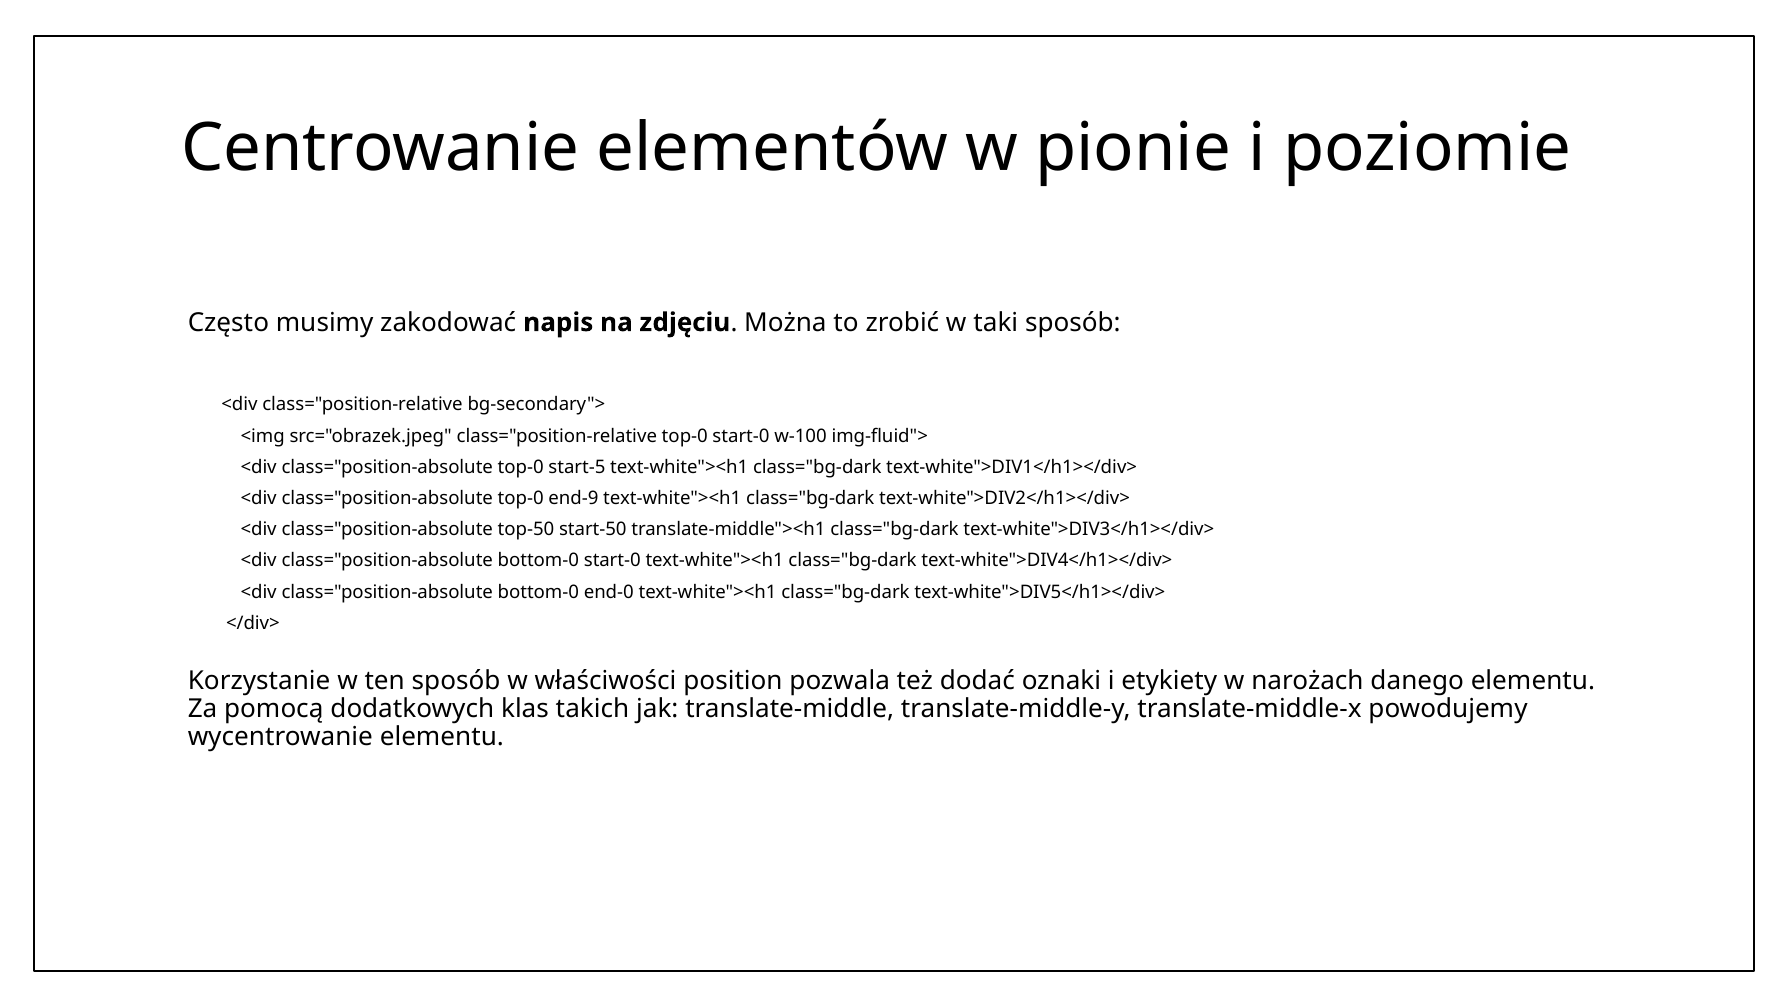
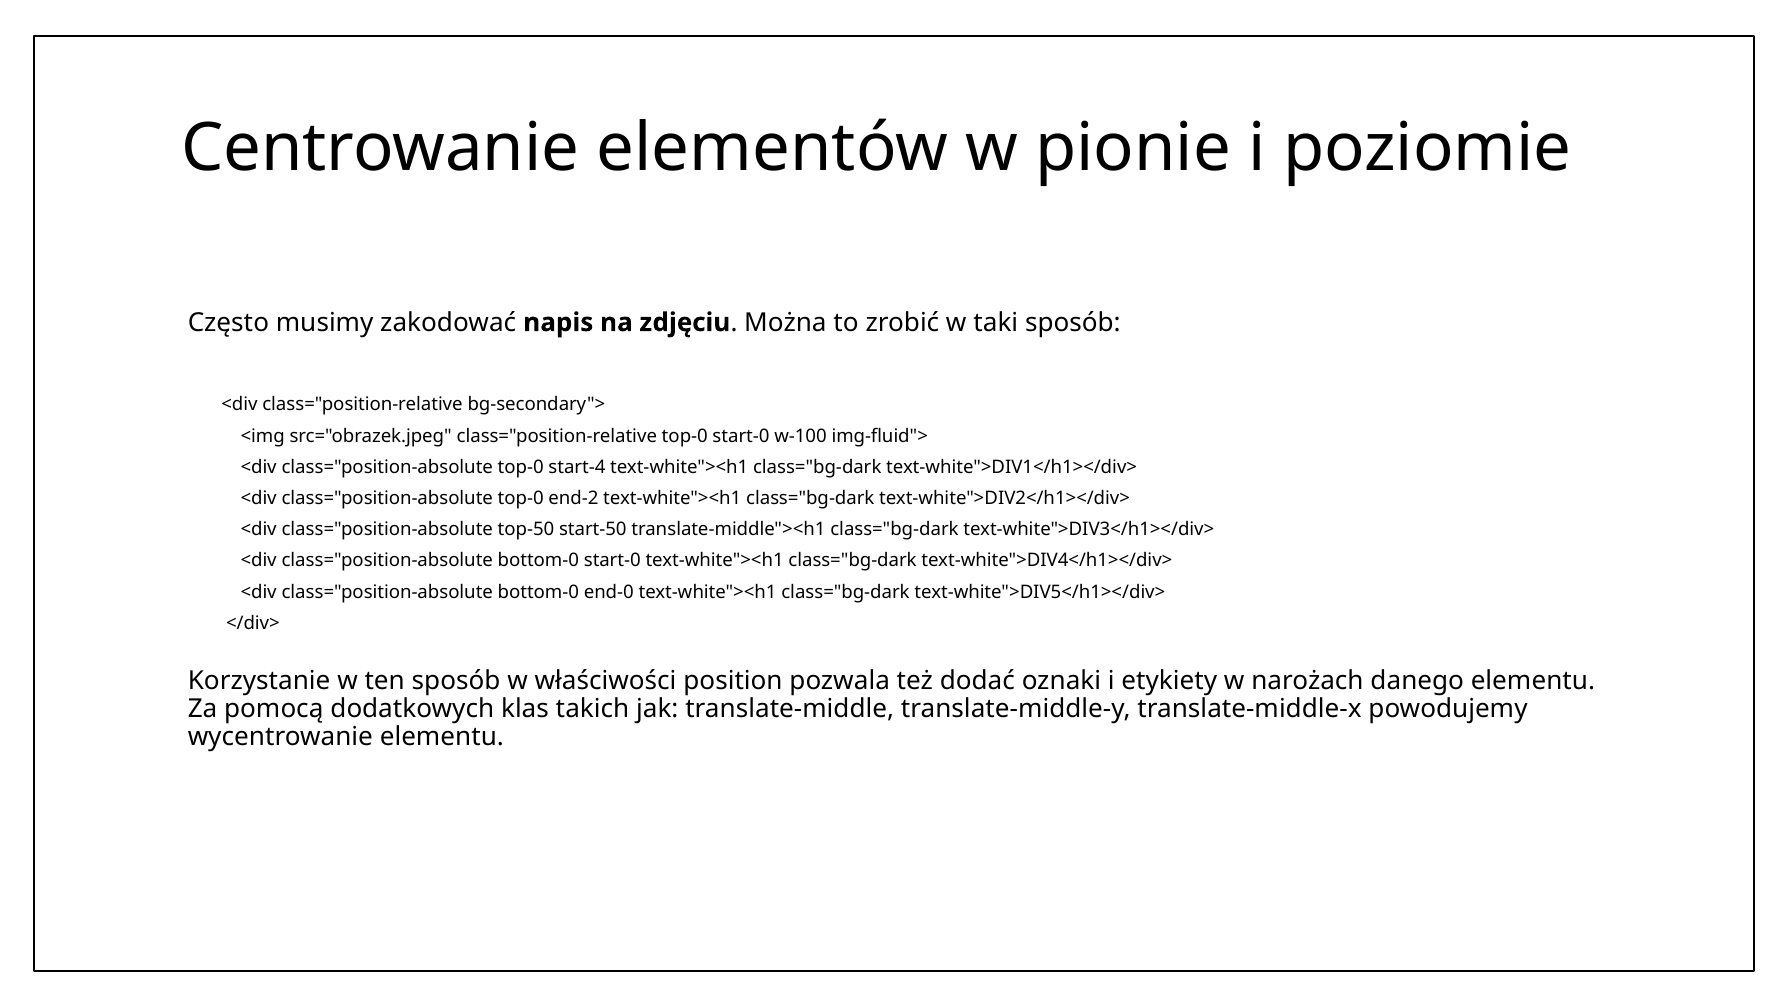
start-5: start-5 -> start-4
end-9: end-9 -> end-2
